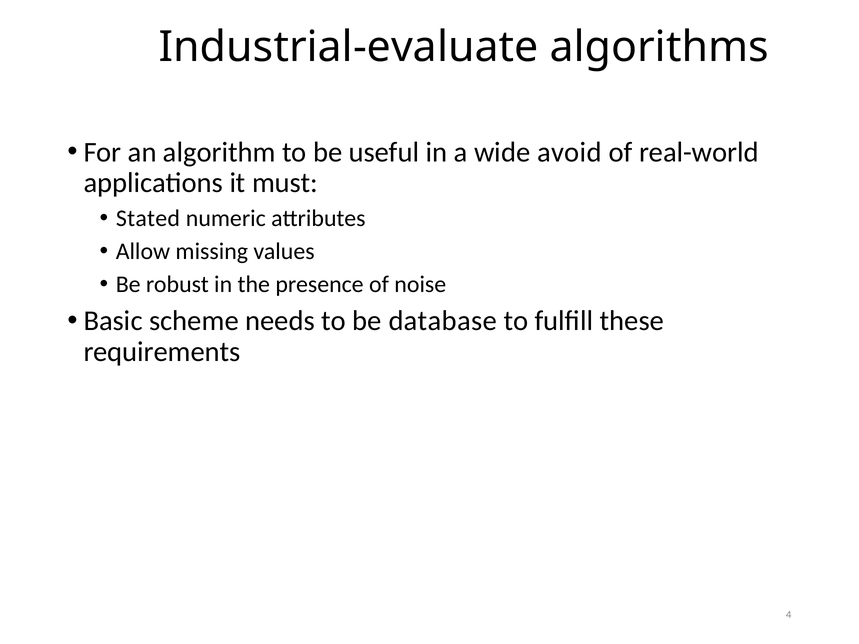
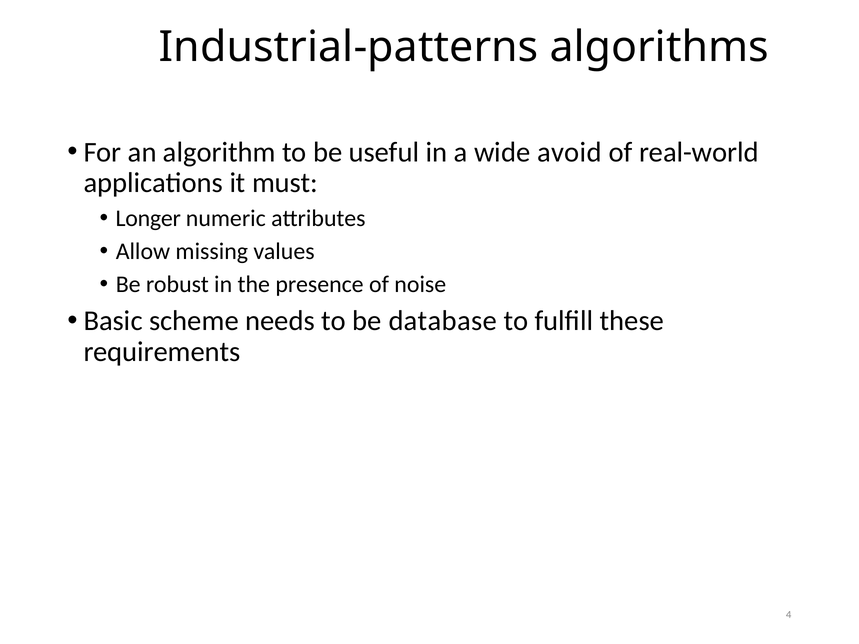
Industrial-evaluate: Industrial-evaluate -> Industrial-patterns
Stated: Stated -> Longer
